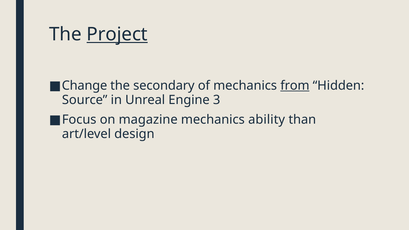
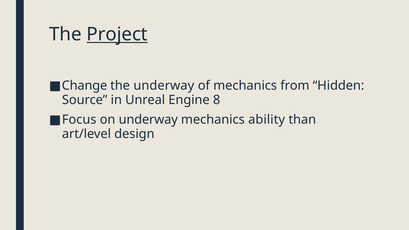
the secondary: secondary -> underway
from underline: present -> none
3: 3 -> 8
on magazine: magazine -> underway
